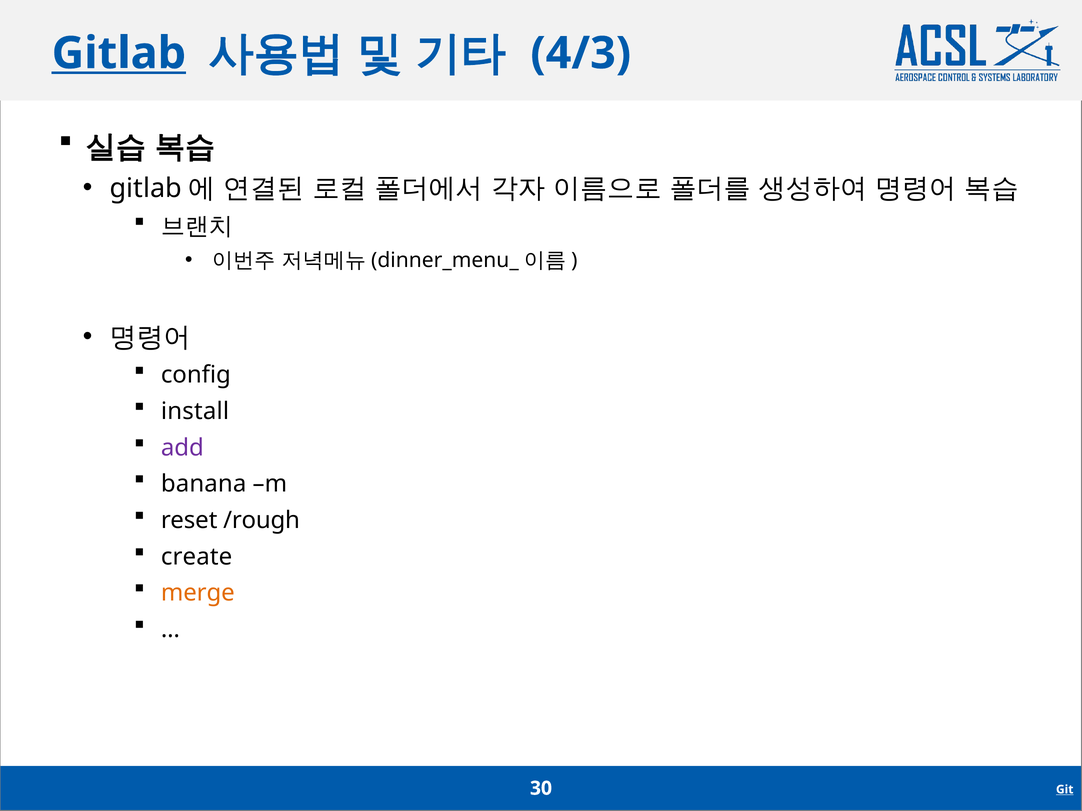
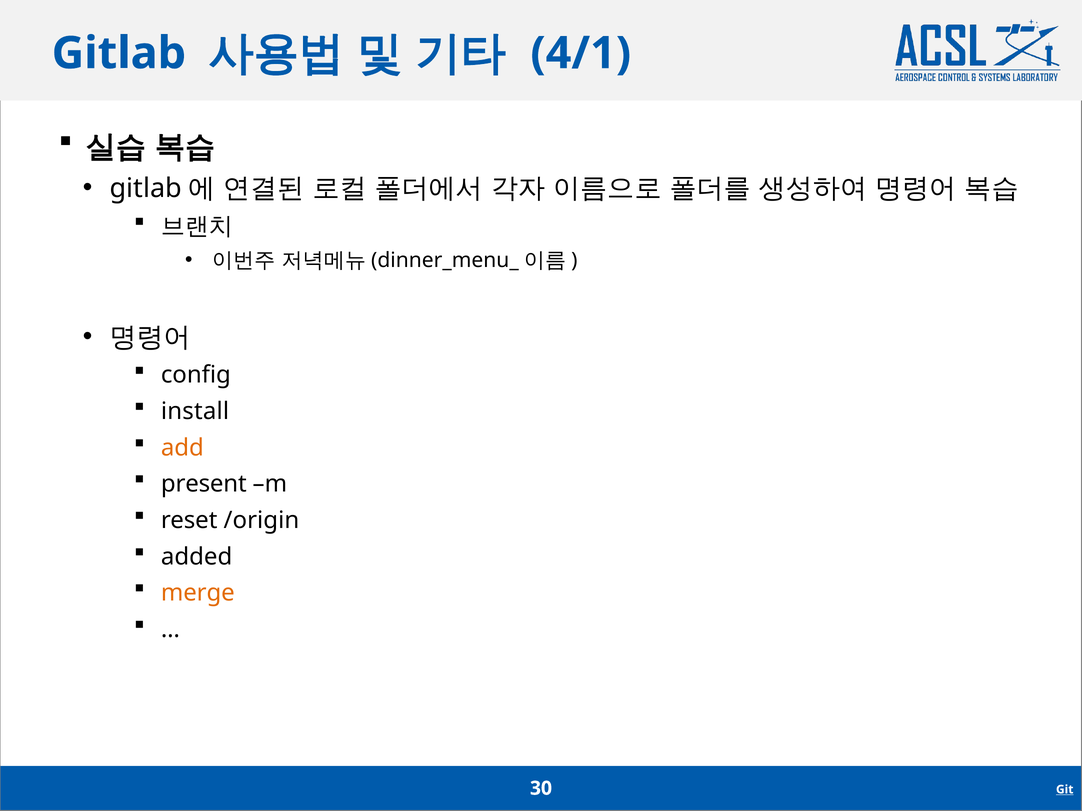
Gitlab underline: present -> none
4/3: 4/3 -> 4/1
add colour: purple -> orange
banana: banana -> present
/rough: /rough -> /origin
create: create -> added
